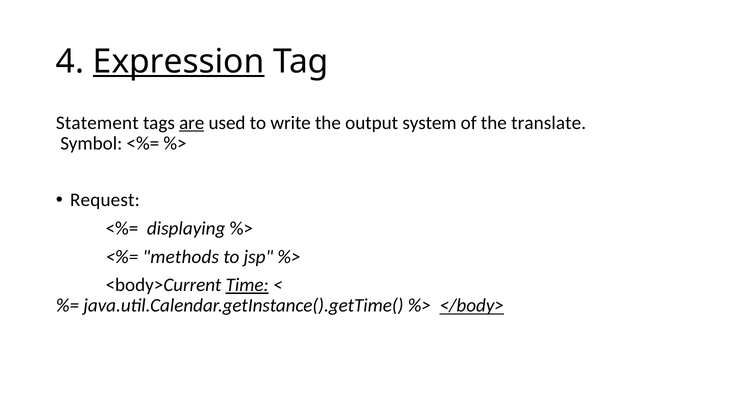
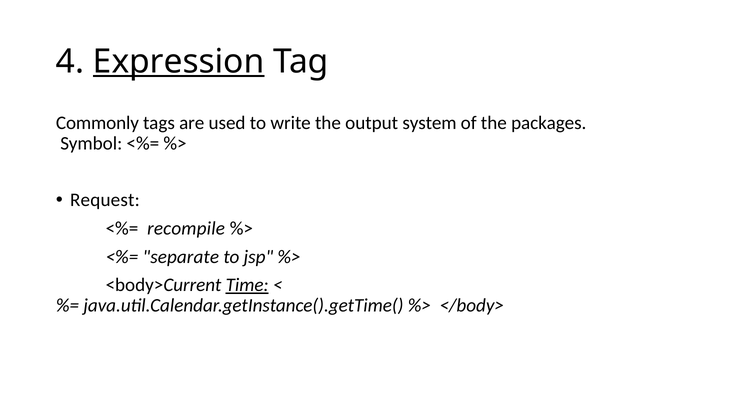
Statement: Statement -> Commonly
are underline: present -> none
translate: translate -> packages
displaying: displaying -> recompile
methods: methods -> separate
</body> underline: present -> none
